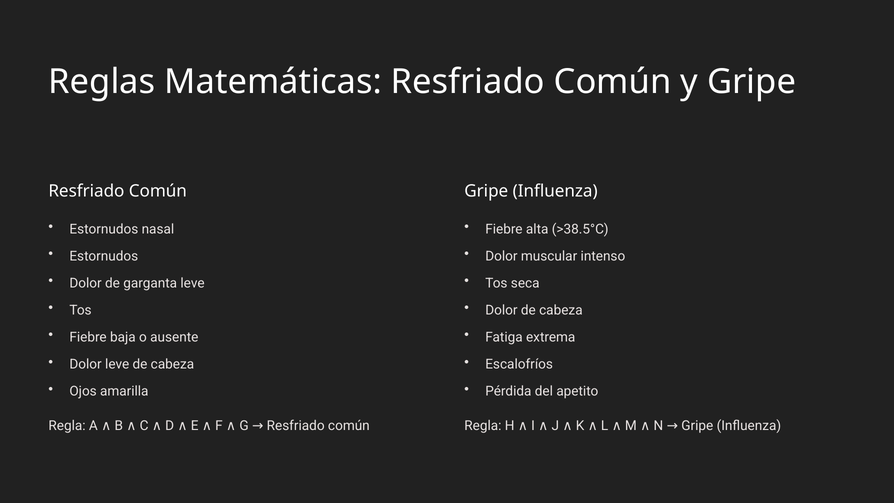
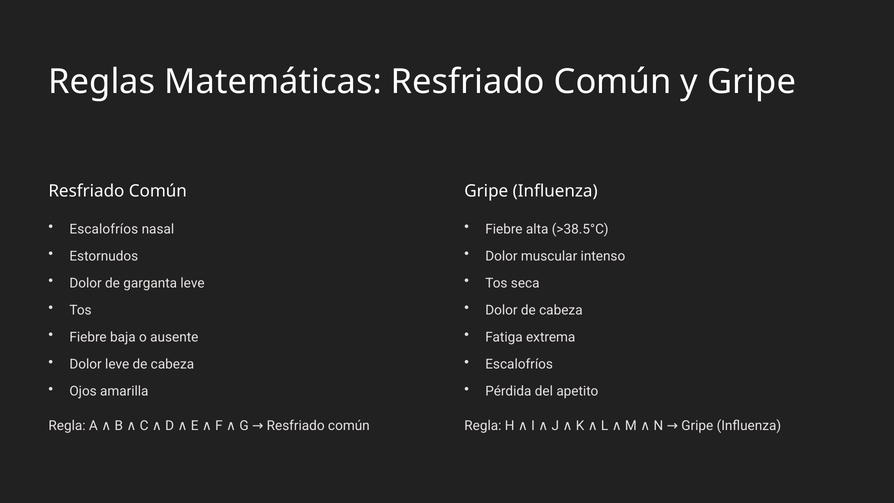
Estornudos at (104, 229): Estornudos -> Escalofríos
